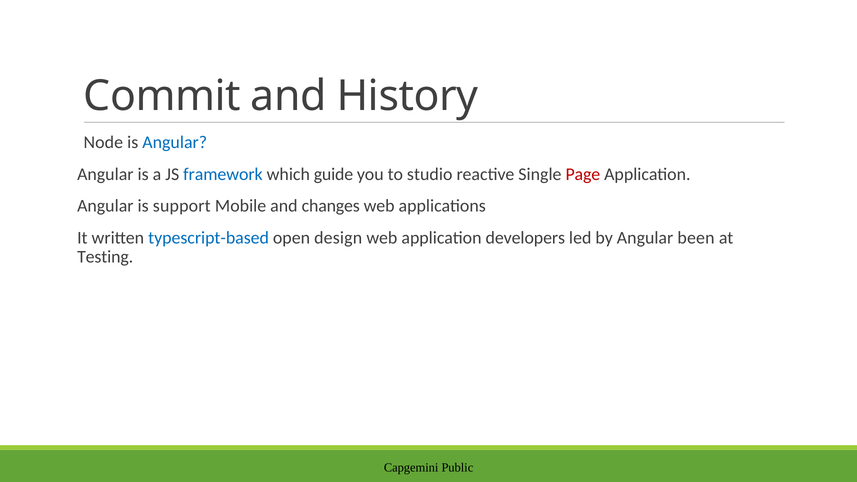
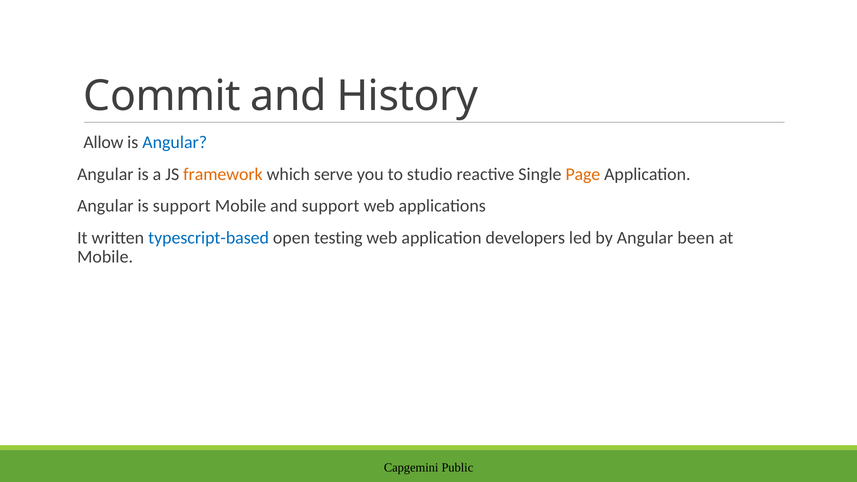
Node: Node -> Allow
framework colour: blue -> orange
guide: guide -> serve
Page colour: red -> orange
and changes: changes -> support
design: design -> testing
Testing at (105, 257): Testing -> Mobile
